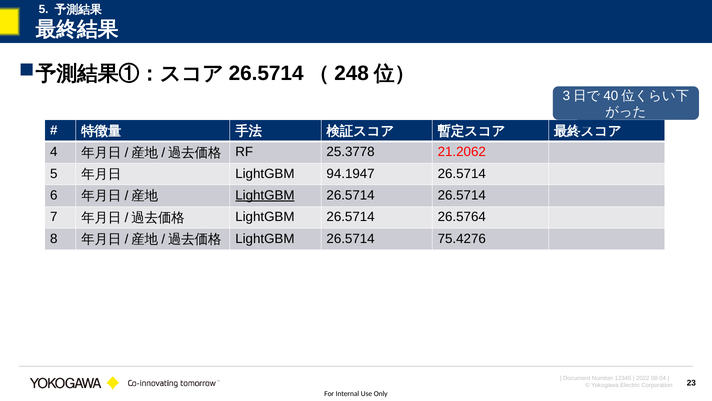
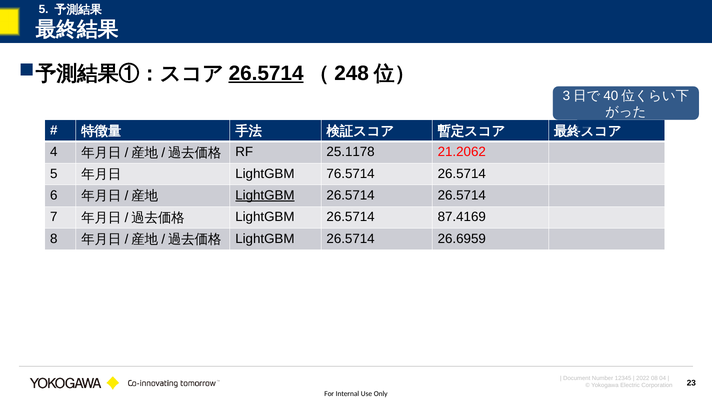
26.5714 at (266, 73) underline: none -> present
25.3778: 25.3778 -> 25.1178
94.1947: 94.1947 -> 76.5714
26.5764: 26.5764 -> 87.4169
75.4276: 75.4276 -> 26.6959
